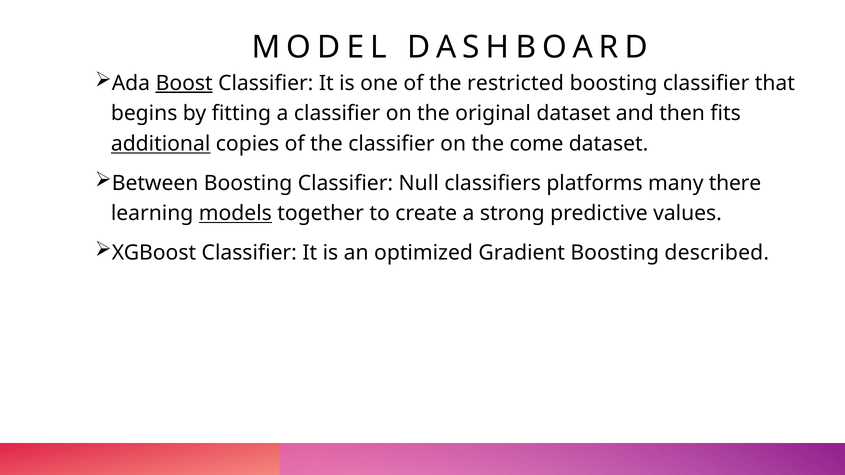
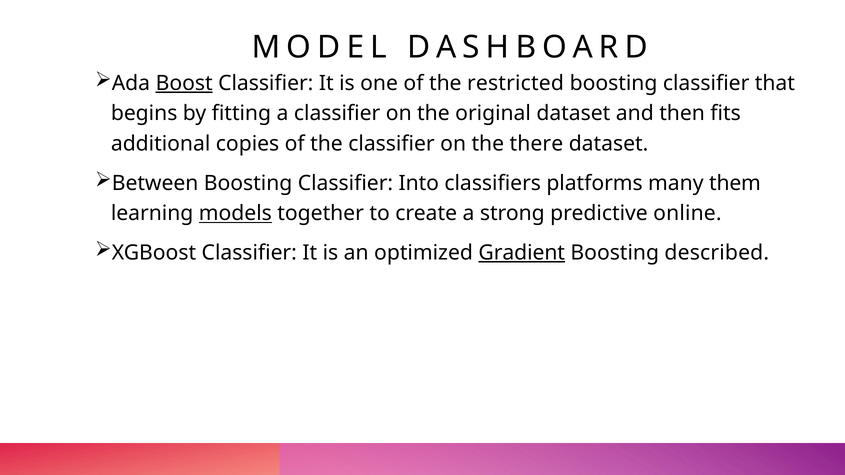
additional underline: present -> none
come: come -> there
Null: Null -> Into
there: there -> them
values: values -> online
Gradient underline: none -> present
